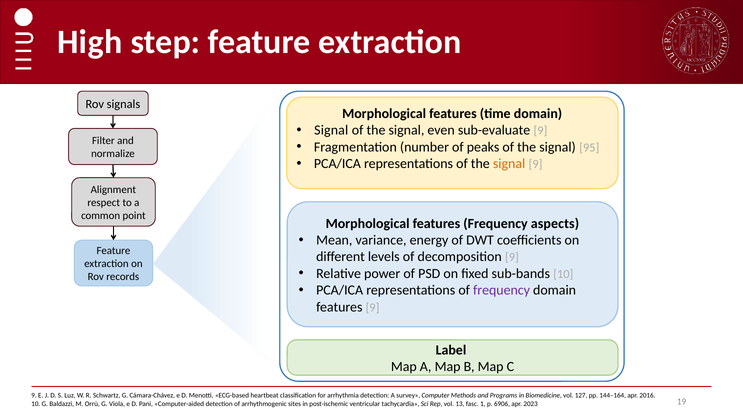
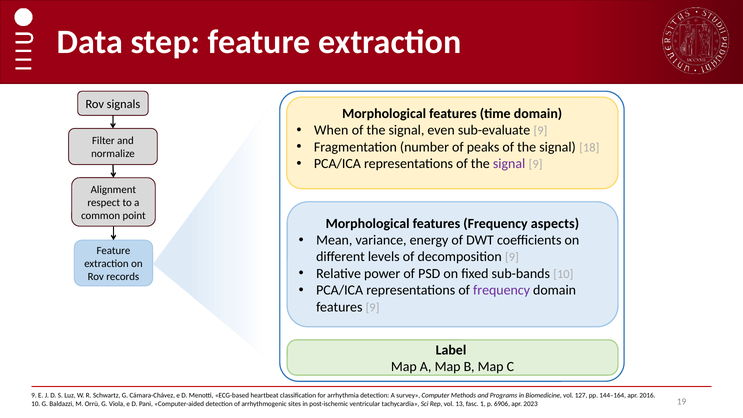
High: High -> Data
Signal at (331, 130): Signal -> When
95: 95 -> 18
signal at (509, 164) colour: orange -> purple
